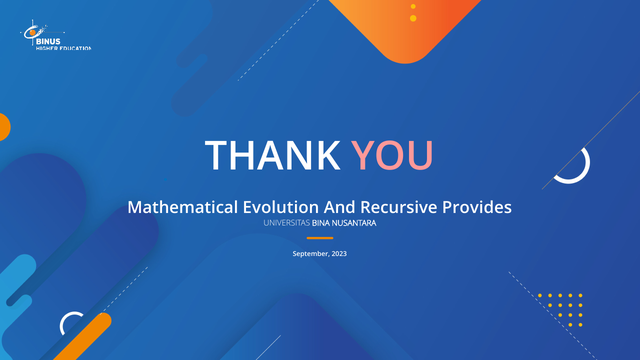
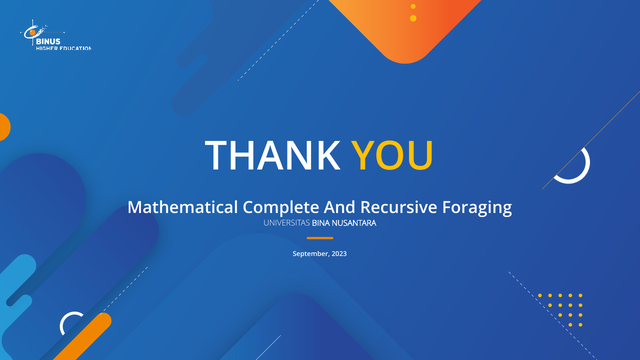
YOU colour: pink -> yellow
Evolution: Evolution -> Complete
Provides: Provides -> Foraging
